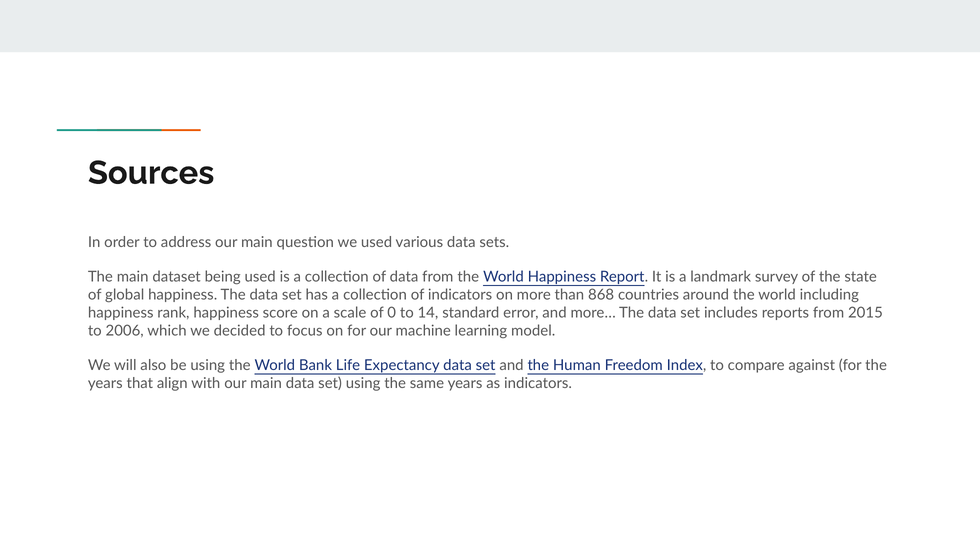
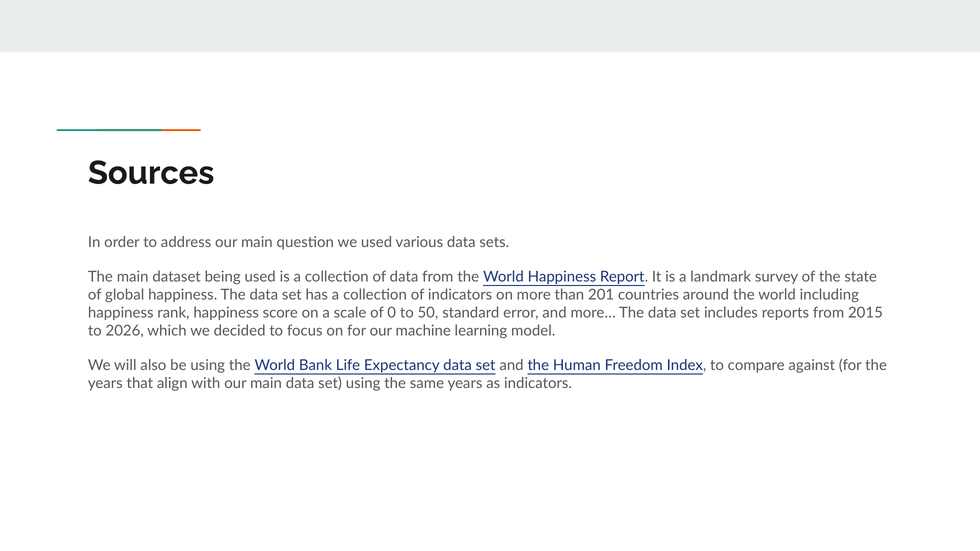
868: 868 -> 201
14: 14 -> 50
2006: 2006 -> 2026
